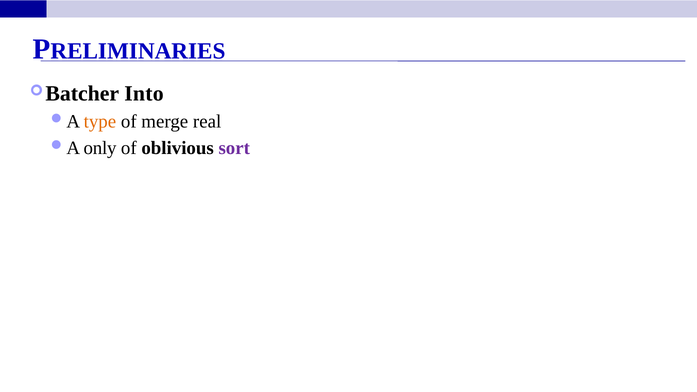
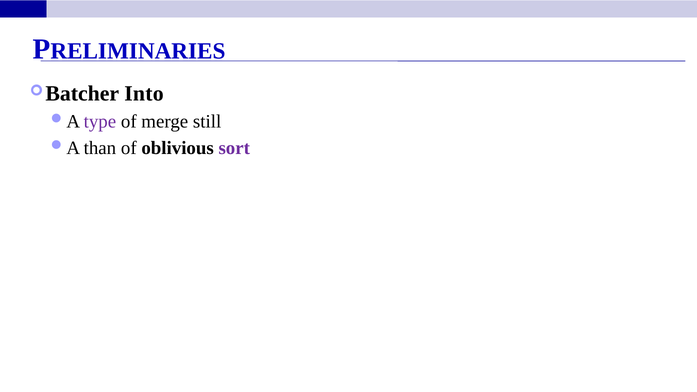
type colour: orange -> purple
real: real -> still
only: only -> than
